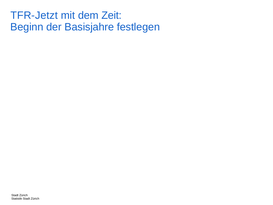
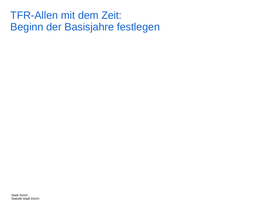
TFR-Jetzt: TFR-Jetzt -> TFR-Allen
